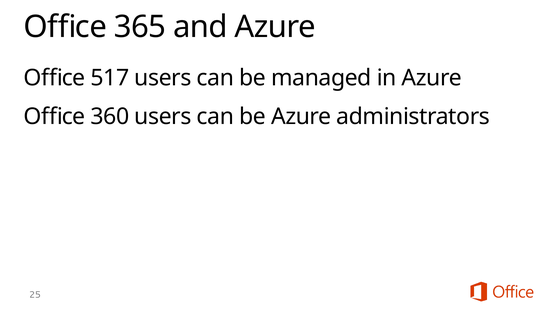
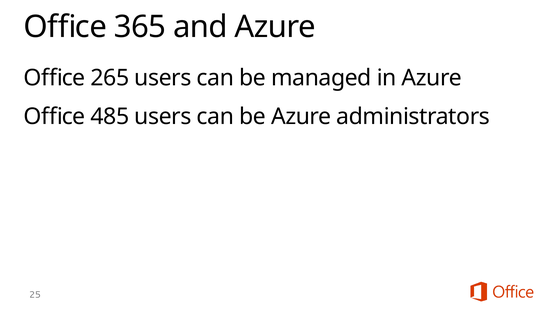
517: 517 -> 265
360: 360 -> 485
